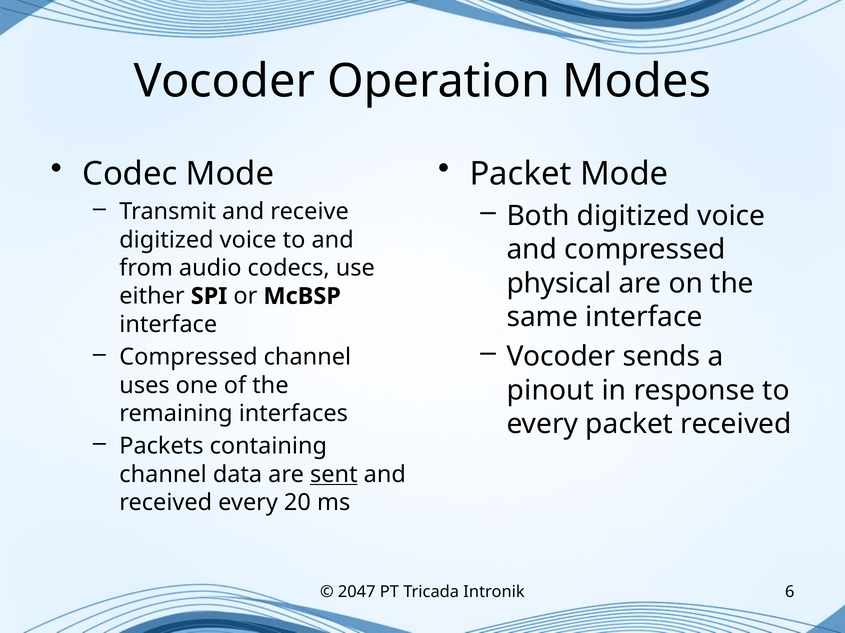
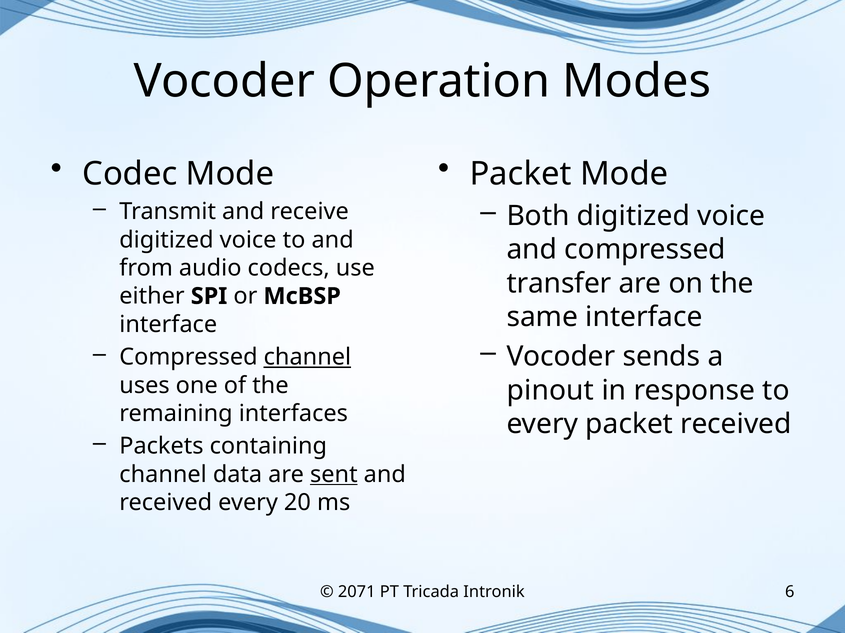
physical: physical -> transfer
channel at (307, 358) underline: none -> present
2047: 2047 -> 2071
